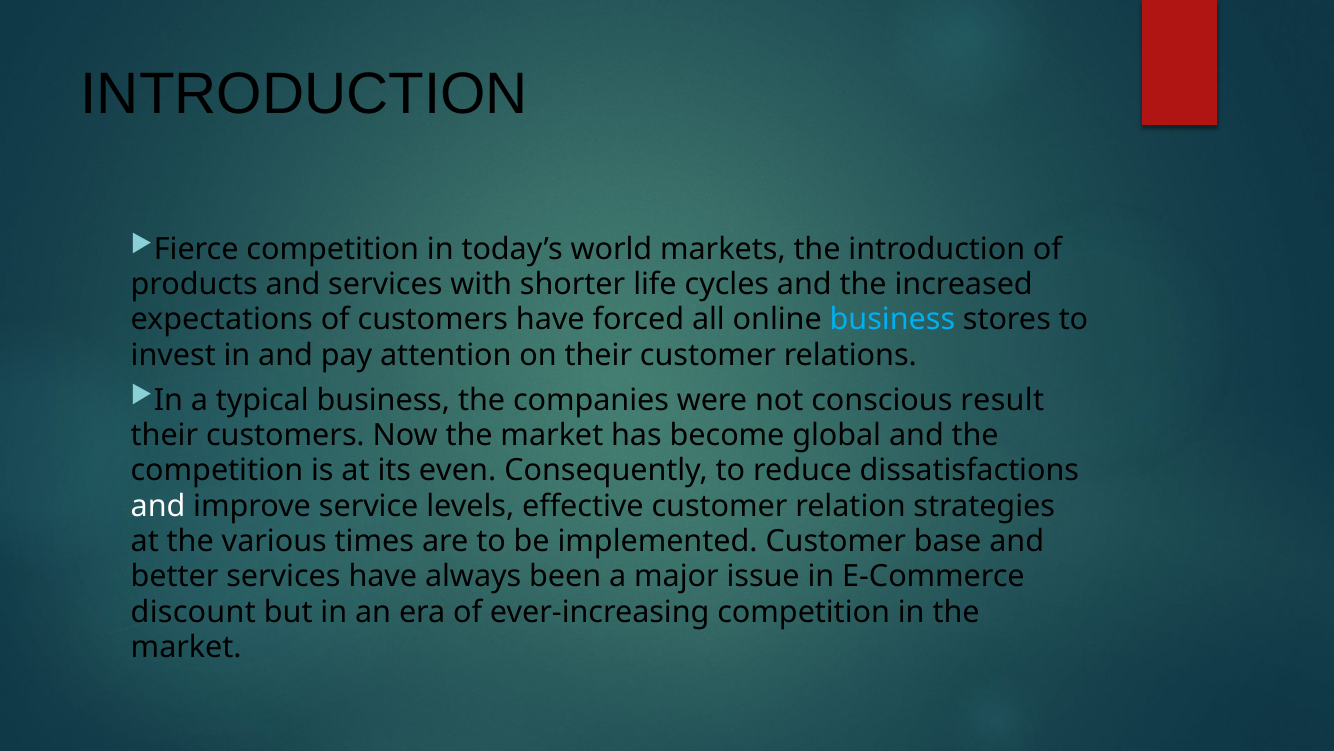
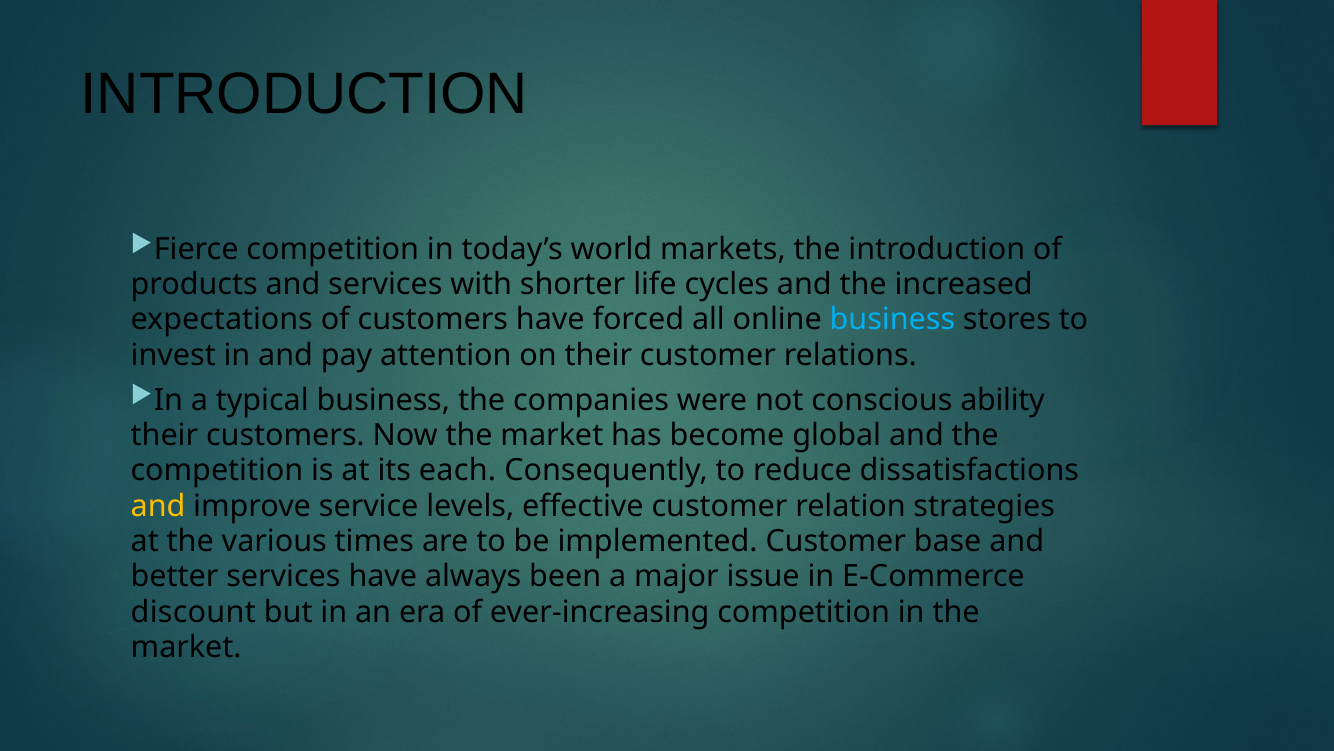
result: result -> ability
even: even -> each
and at (158, 506) colour: white -> yellow
